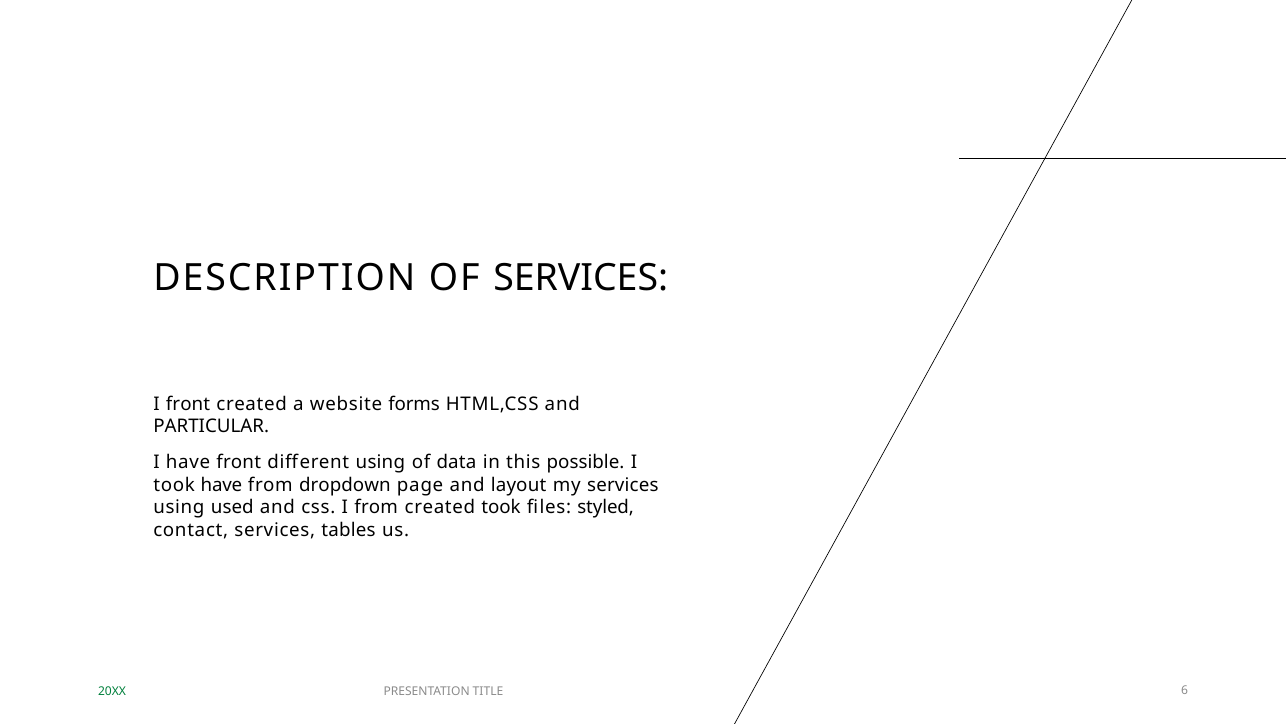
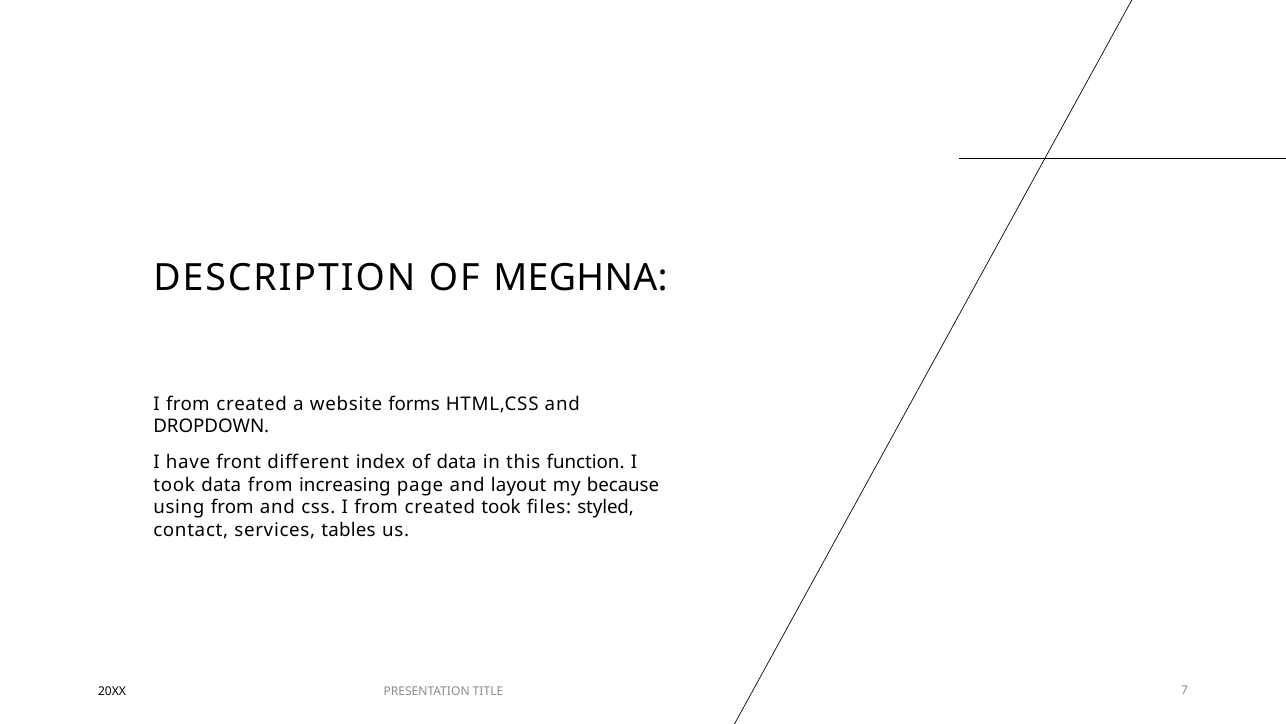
OF SERVICES: SERVICES -> MEGHNA
front at (188, 404): front -> from
PARTICULAR: PARTICULAR -> DROPDOWN
different using: using -> index
possible: possible -> function
took have: have -> data
dropdown: dropdown -> increasing
my services: services -> because
using used: used -> from
20XX colour: green -> black
6: 6 -> 7
